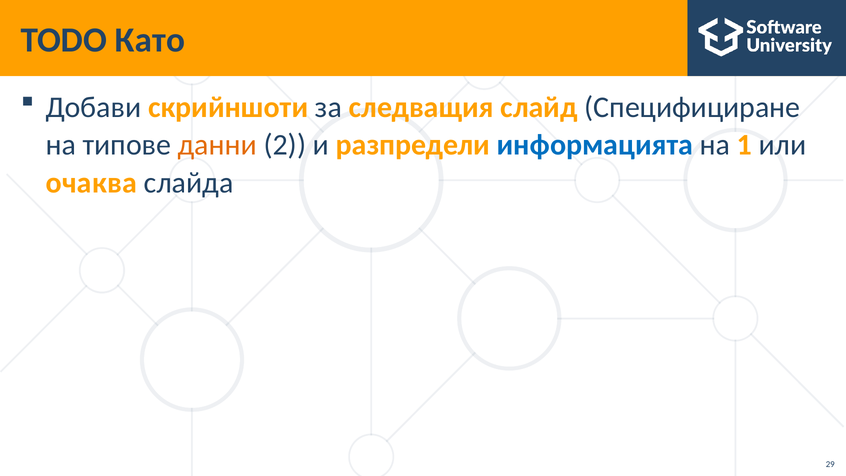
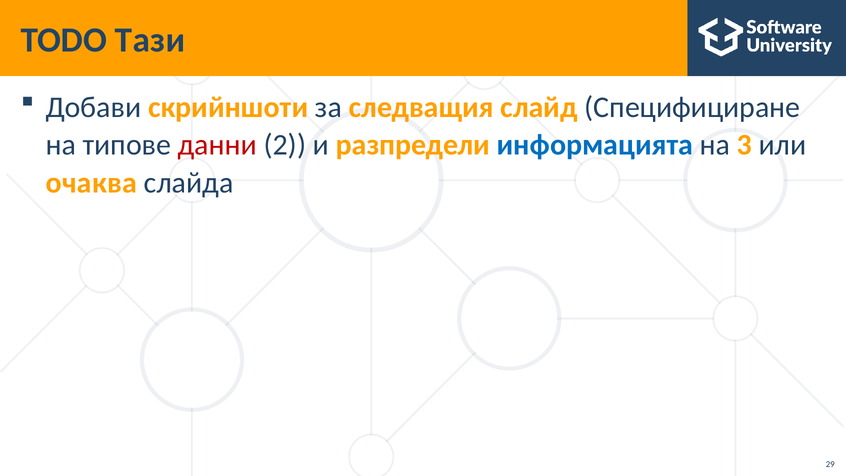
Като: Като -> Тази
данни colour: orange -> red
1: 1 -> 3
